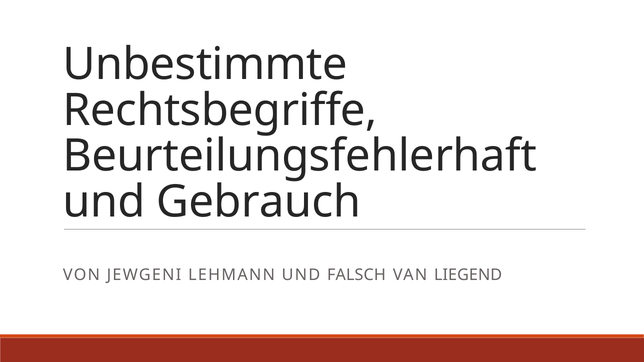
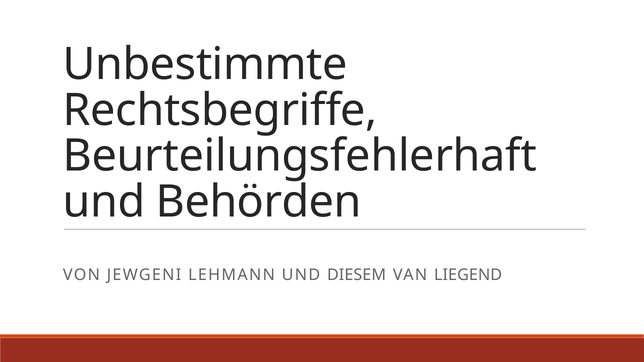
Gebrauch: Gebrauch -> Behörden
FALSCH: FALSCH -> DIESEM
